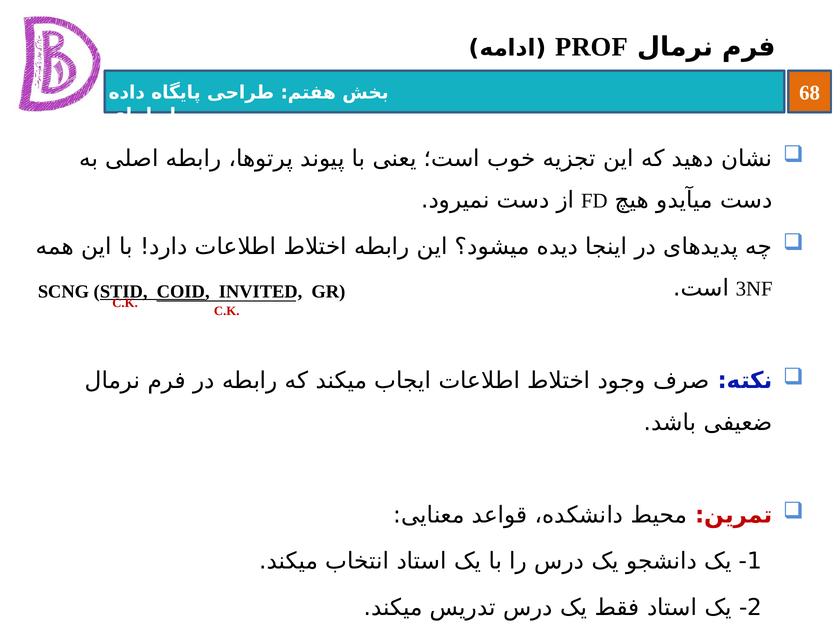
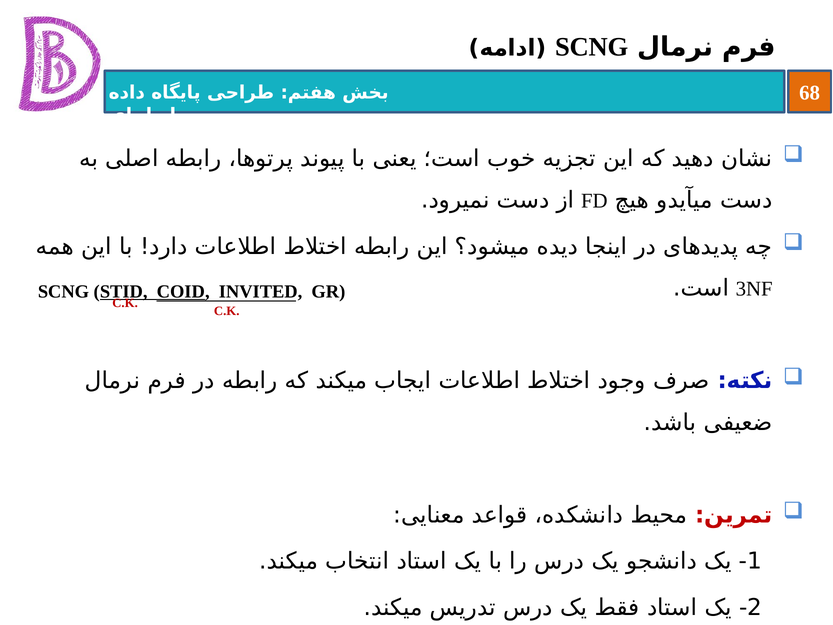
PROF at (592, 47): PROF -> SCNG
